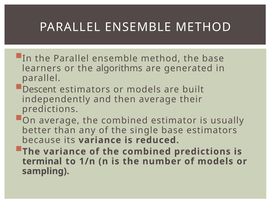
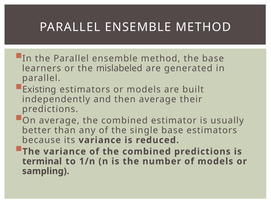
algorithms: algorithms -> mislabeled
Descent: Descent -> Existing
